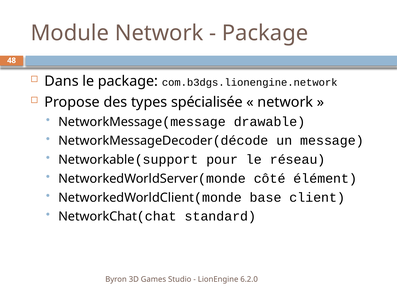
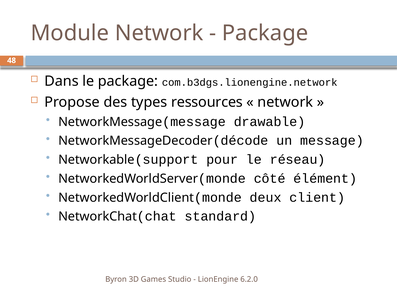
spécialisée: spécialisée -> ressources
base: base -> deux
